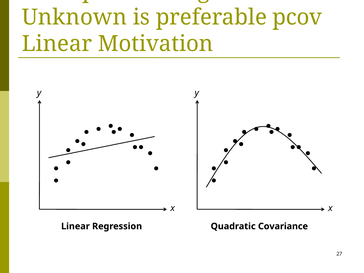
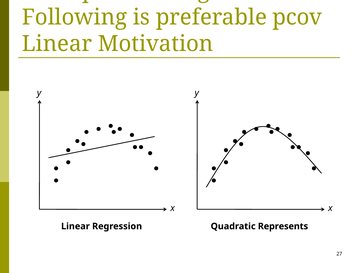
Unknown: Unknown -> Following
Covariance: Covariance -> Represents
